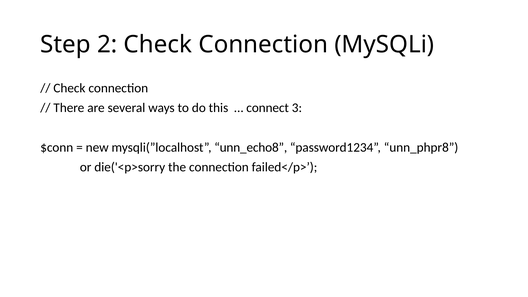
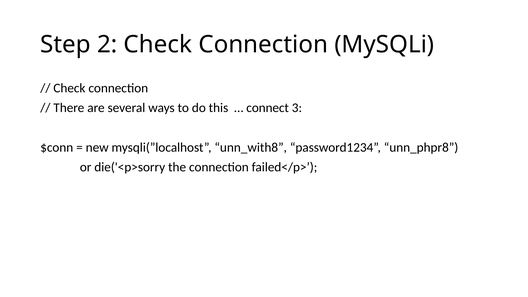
unn_echo8: unn_echo8 -> unn_with8
